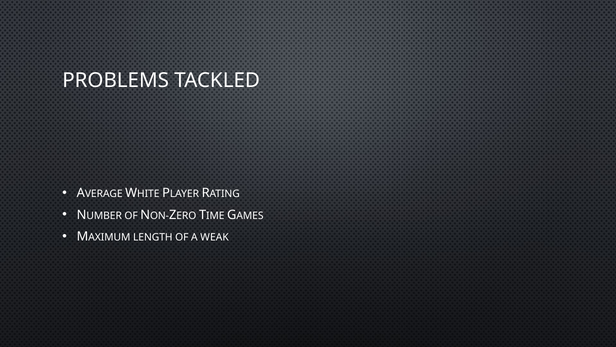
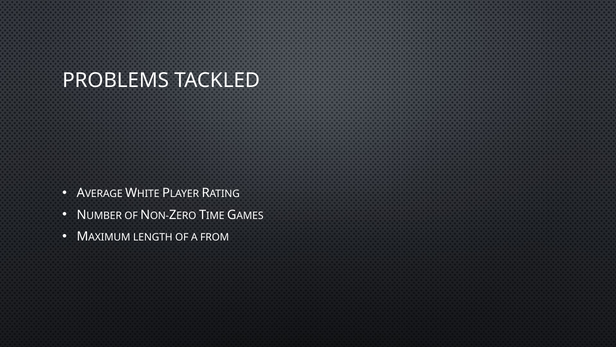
WEAK: WEAK -> FROM
